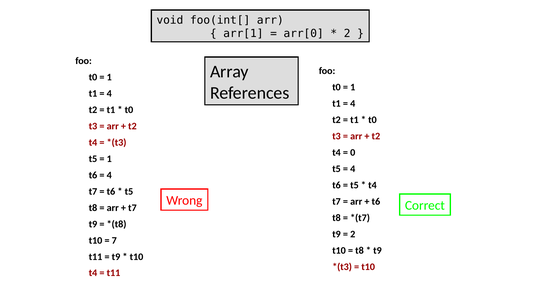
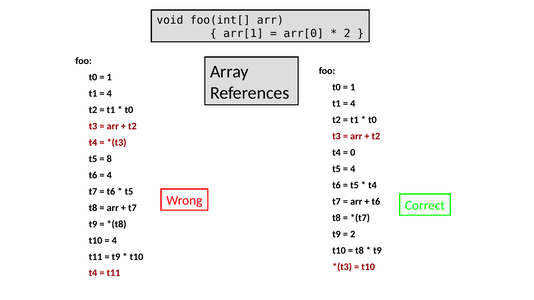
1 at (109, 159): 1 -> 8
7 at (114, 241): 7 -> 4
